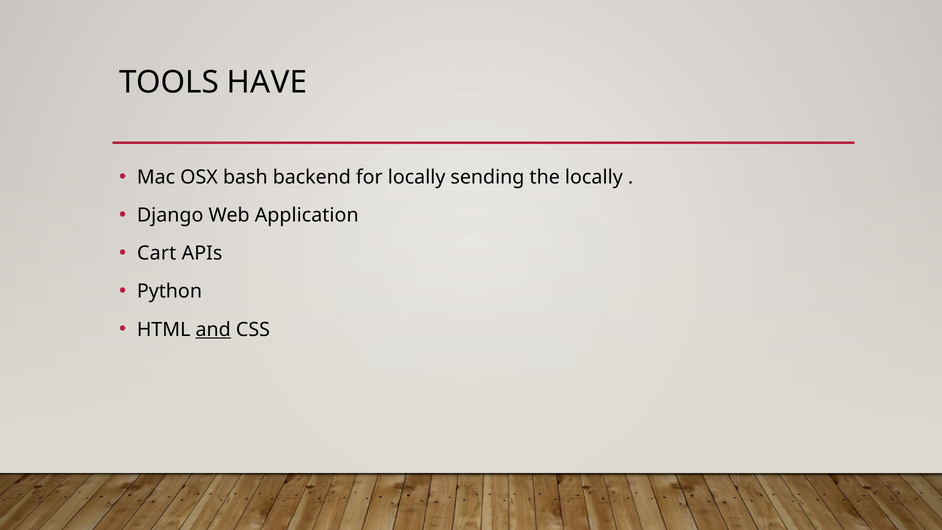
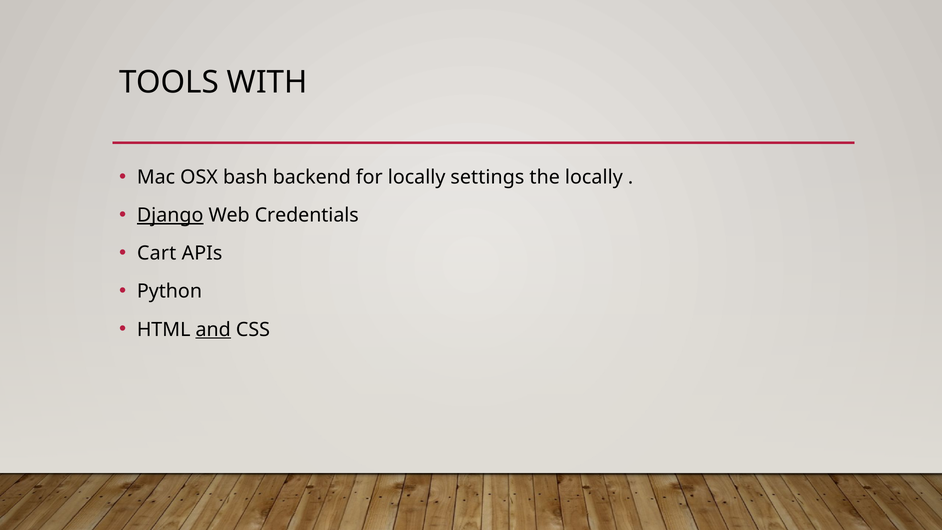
HAVE: HAVE -> WITH
sending: sending -> settings
Django underline: none -> present
Application: Application -> Credentials
